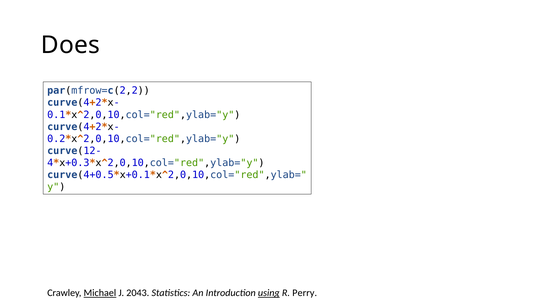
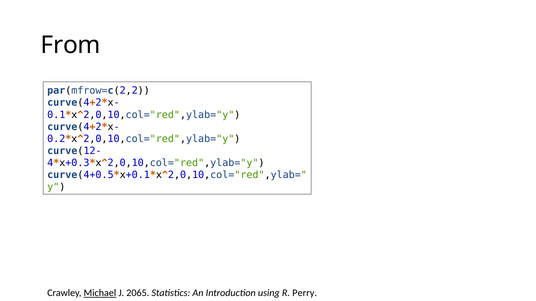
Does: Does -> From
2043: 2043 -> 2065
using underline: present -> none
